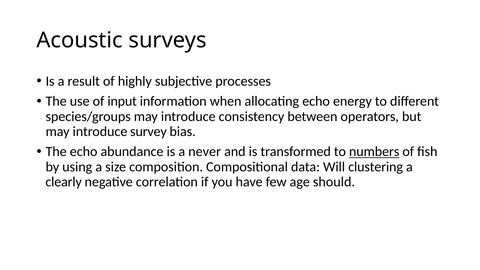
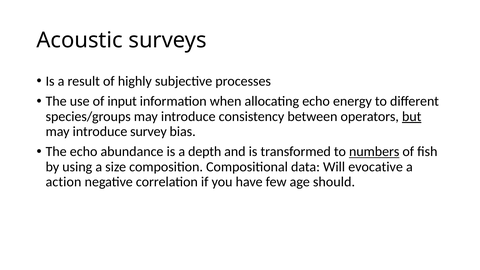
but underline: none -> present
never: never -> depth
clustering: clustering -> evocative
clearly: clearly -> action
